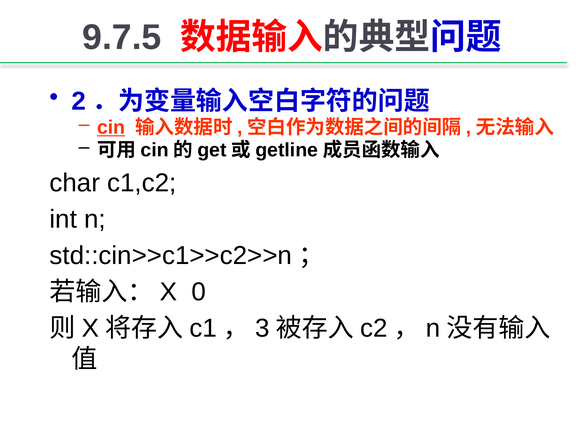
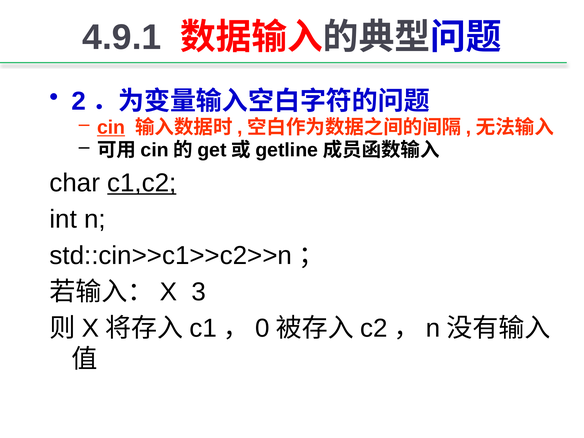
9.7.5: 9.7.5 -> 4.9.1
c1,c2 underline: none -> present
0: 0 -> 3
3: 3 -> 0
